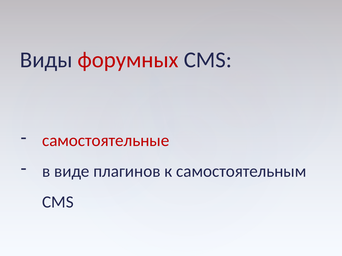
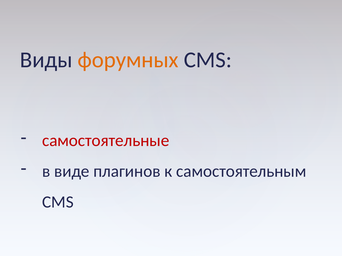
форумных colour: red -> orange
